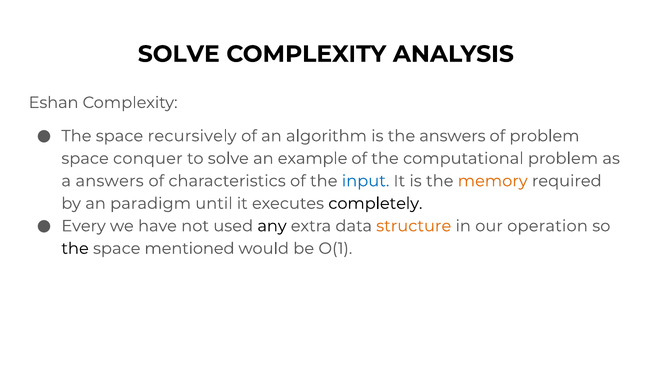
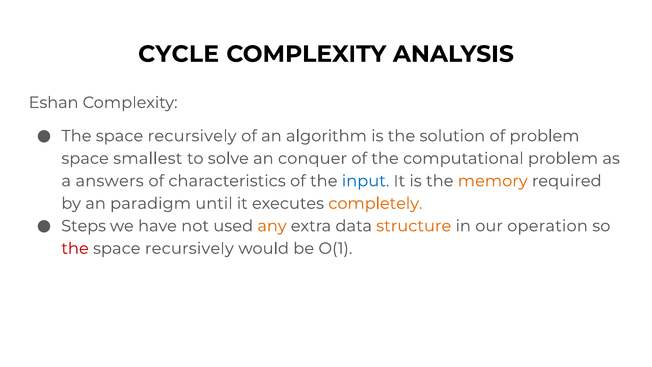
SOLVE at (179, 54): SOLVE -> CYCLE
the answers: answers -> solution
conquer: conquer -> smallest
example: example -> conquer
completely colour: black -> orange
Every: Every -> Steps
any colour: black -> orange
the at (75, 248) colour: black -> red
mentioned at (190, 248): mentioned -> recursively
